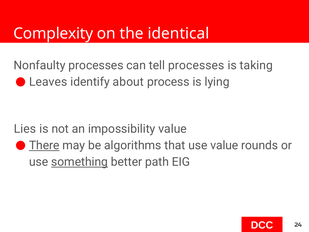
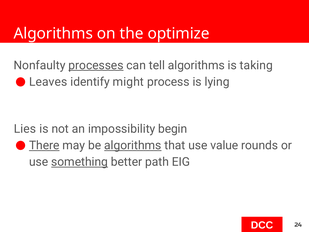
Complexity at (53, 33): Complexity -> Algorithms
identical: identical -> optimize
processes at (96, 65) underline: none -> present
tell processes: processes -> algorithms
about: about -> might
impossibility value: value -> begin
algorithms at (133, 145) underline: none -> present
